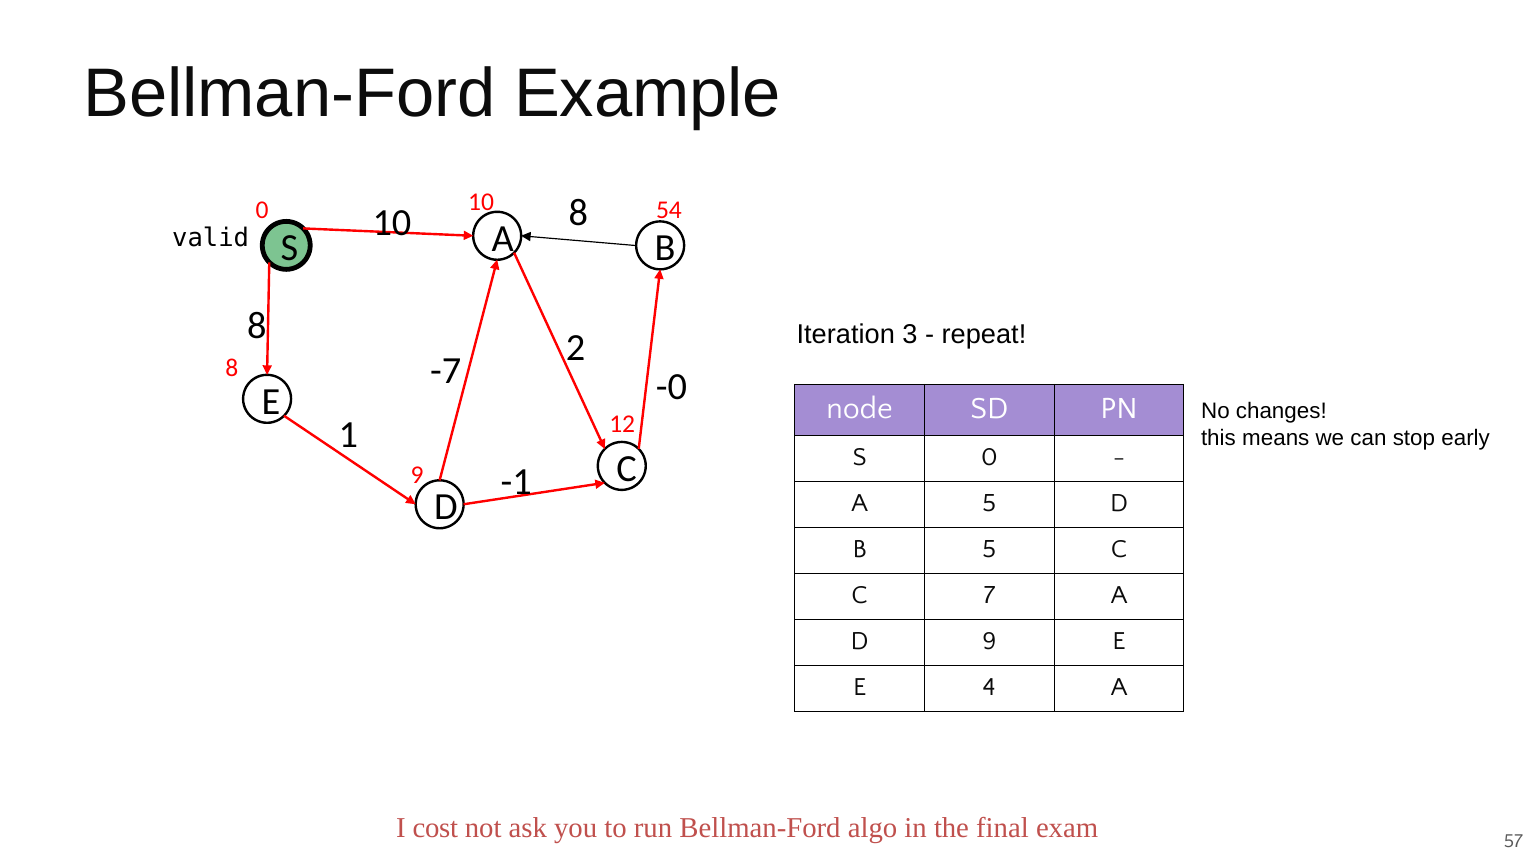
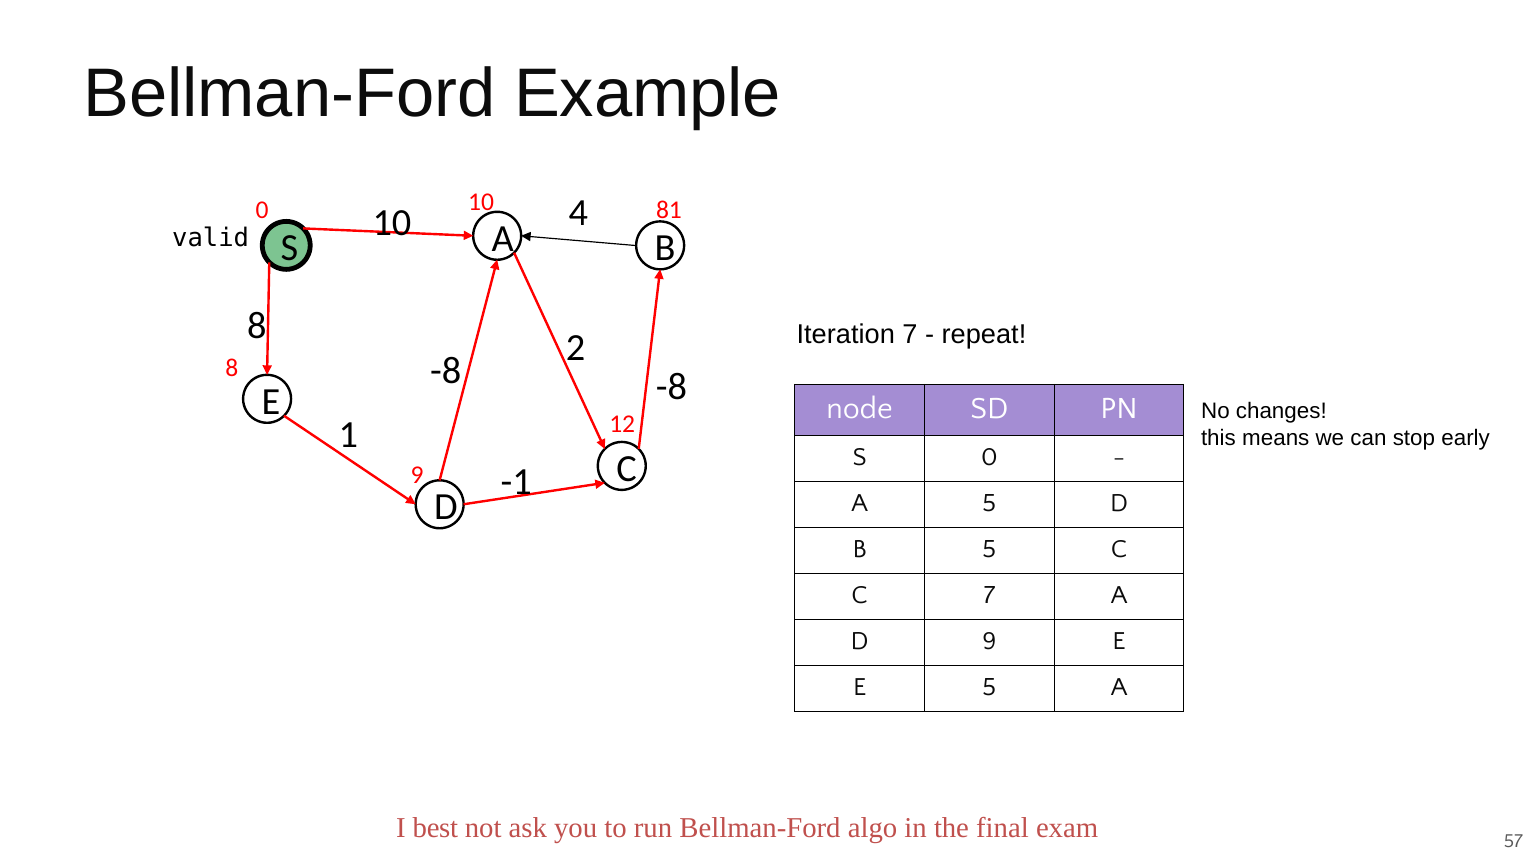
54: 54 -> 81
10 8: 8 -> 4
Iteration 3: 3 -> 7
-7 at (446, 371): -7 -> -8
-0 at (672, 387): -0 -> -8
E 4: 4 -> 5
cost: cost -> best
